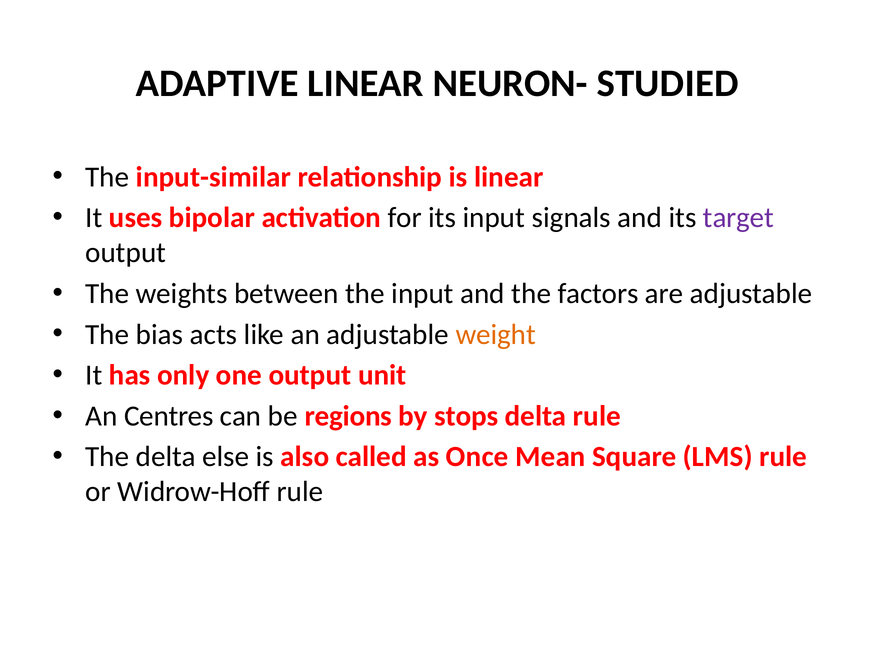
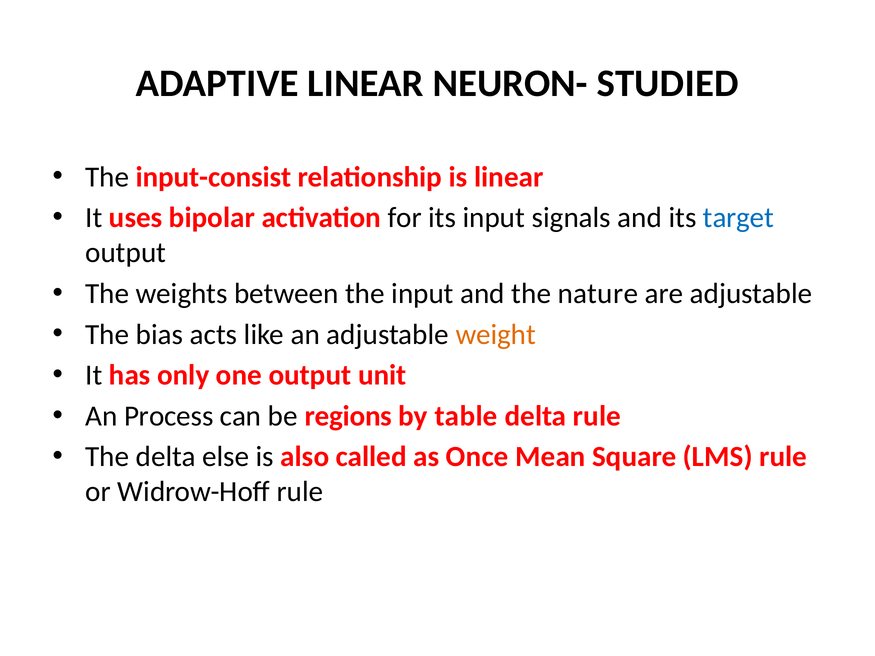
input-similar: input-similar -> input-consist
target colour: purple -> blue
factors: factors -> nature
Centres: Centres -> Process
stops: stops -> table
